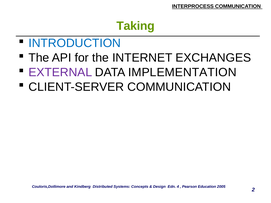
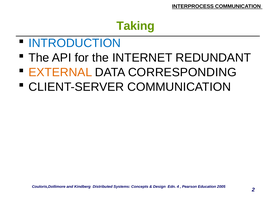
EXCHANGES: EXCHANGES -> REDUNDANT
EXTERNAL colour: purple -> orange
IMPLEMENTATION: IMPLEMENTATION -> CORRESPONDING
